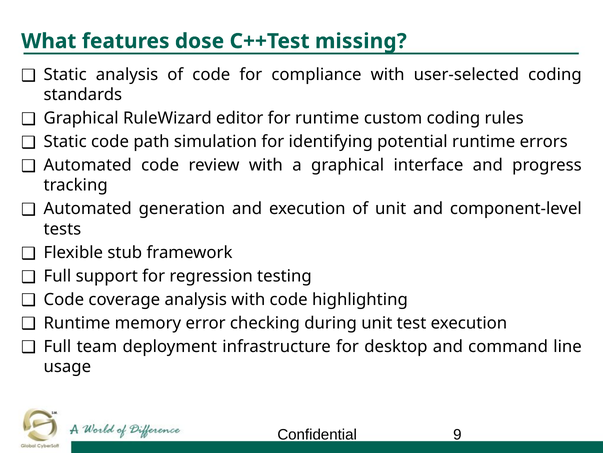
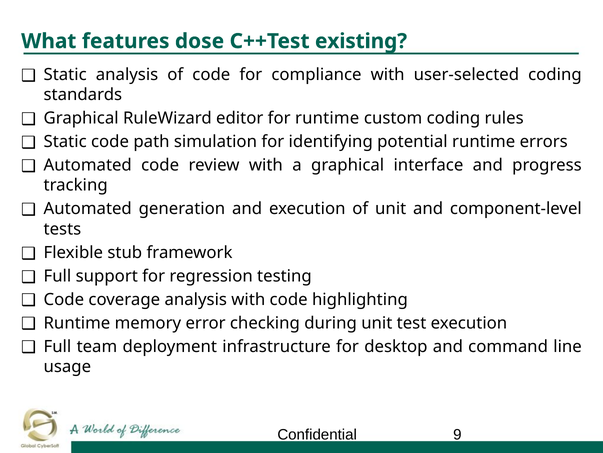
missing: missing -> existing
